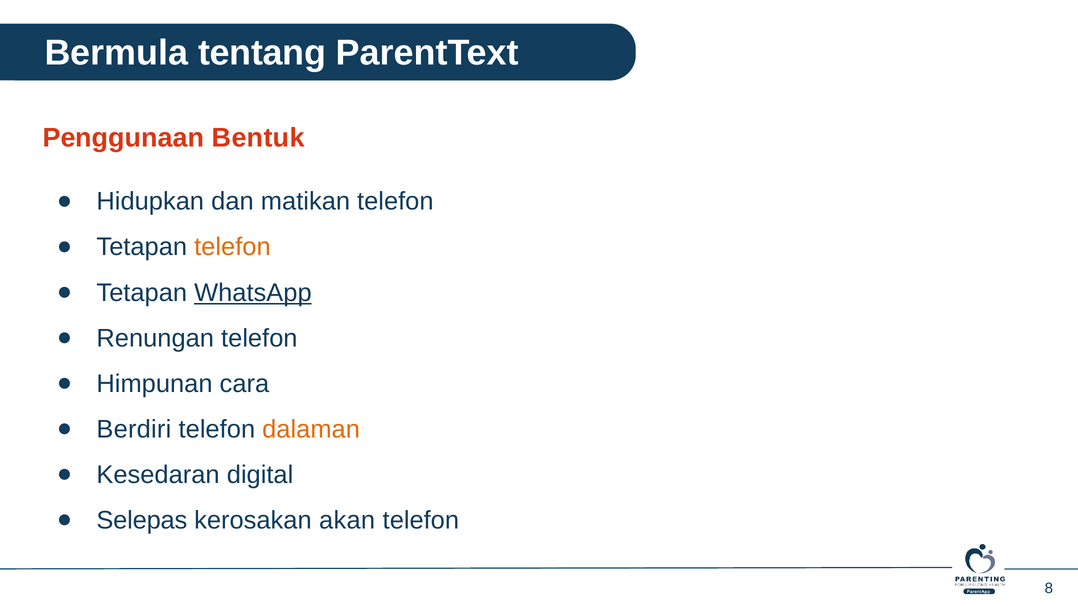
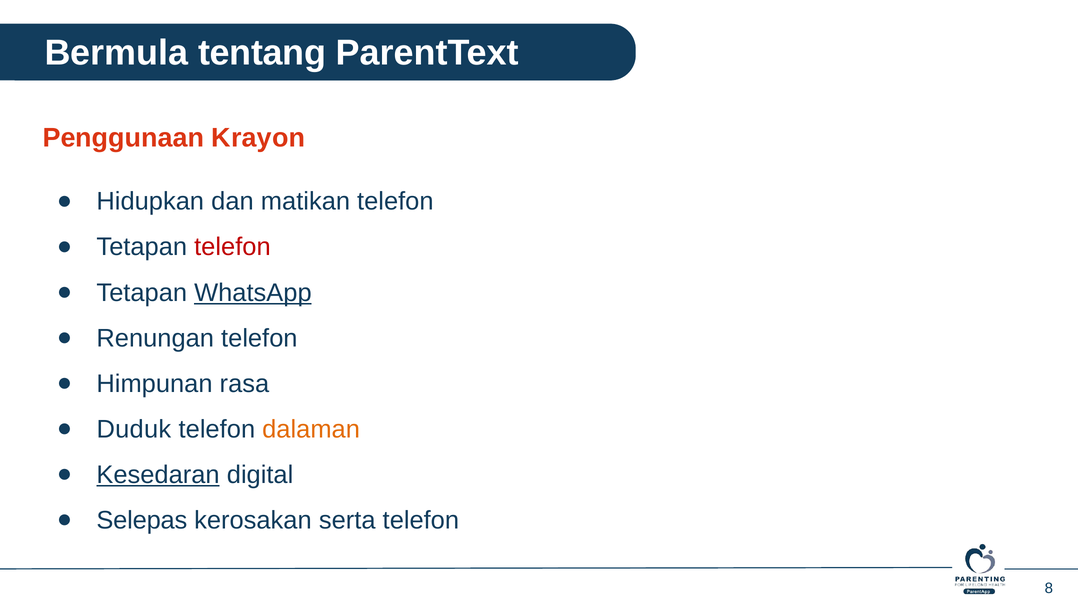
Bentuk: Bentuk -> Krayon
telefon at (232, 247) colour: orange -> red
cara: cara -> rasa
Berdiri: Berdiri -> Duduk
Kesedaran underline: none -> present
akan: akan -> serta
